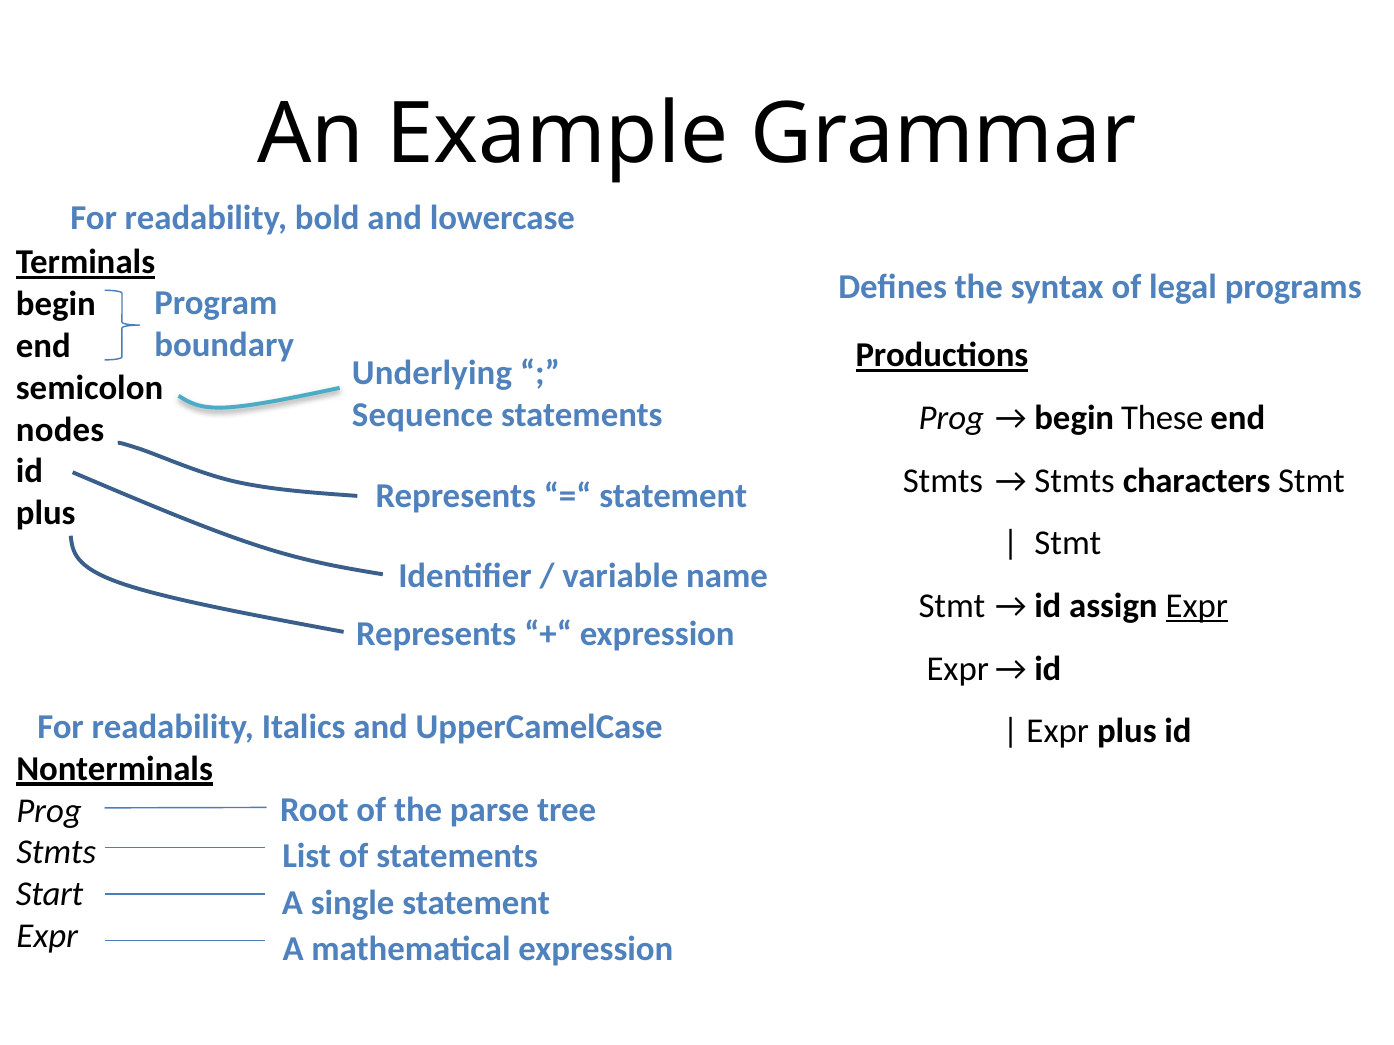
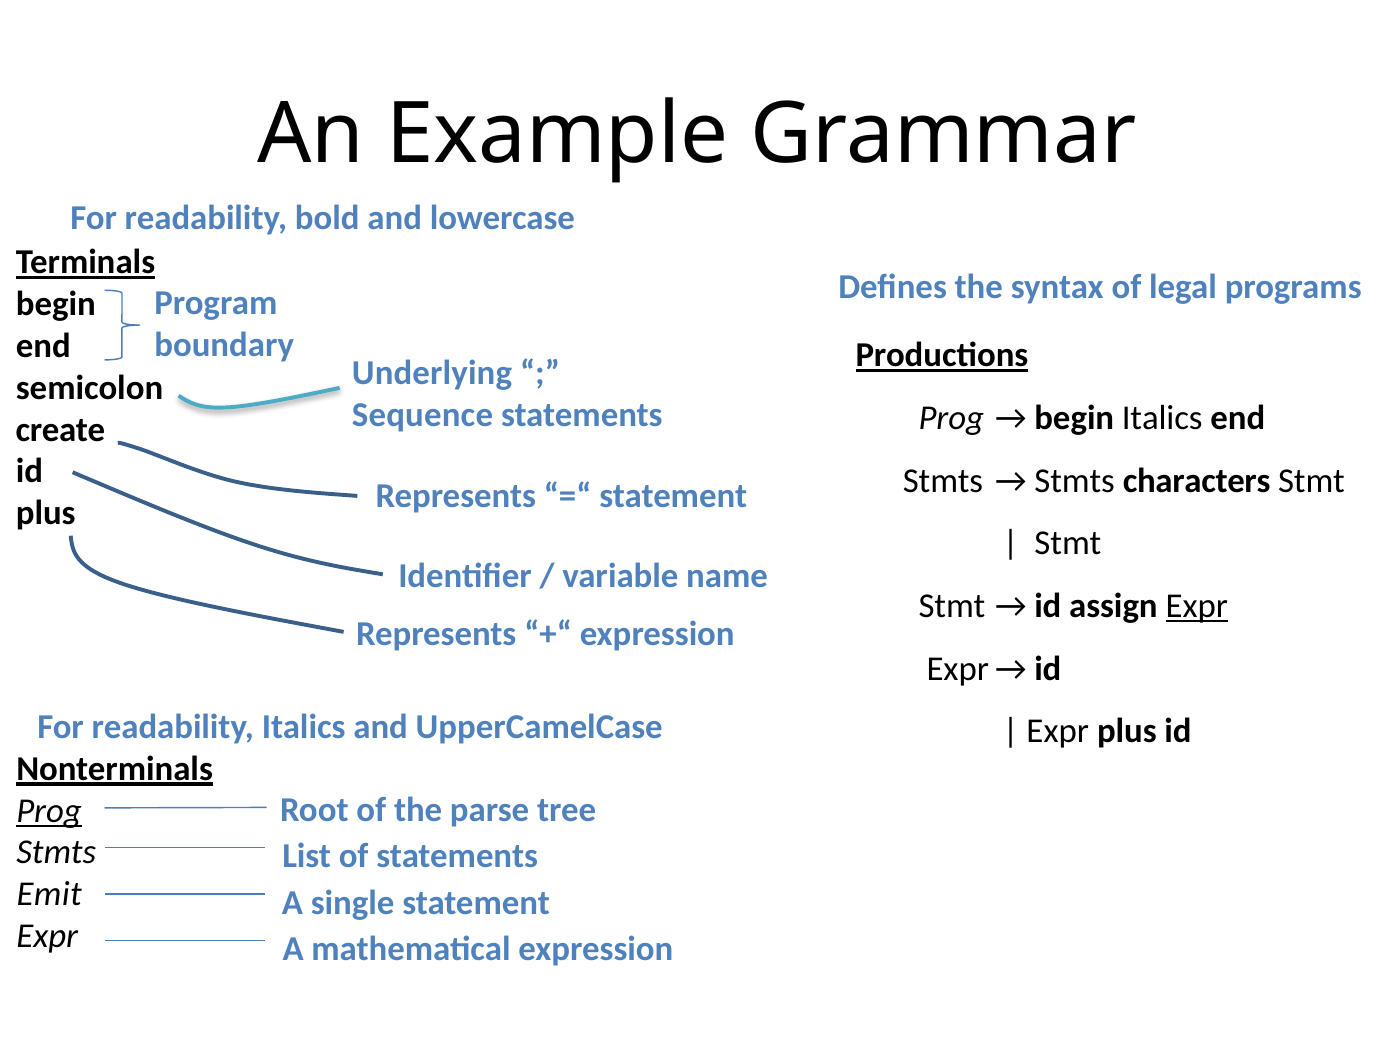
begin These: These -> Italics
nodes: nodes -> create
Prog at (49, 811) underline: none -> present
Start: Start -> Emit
